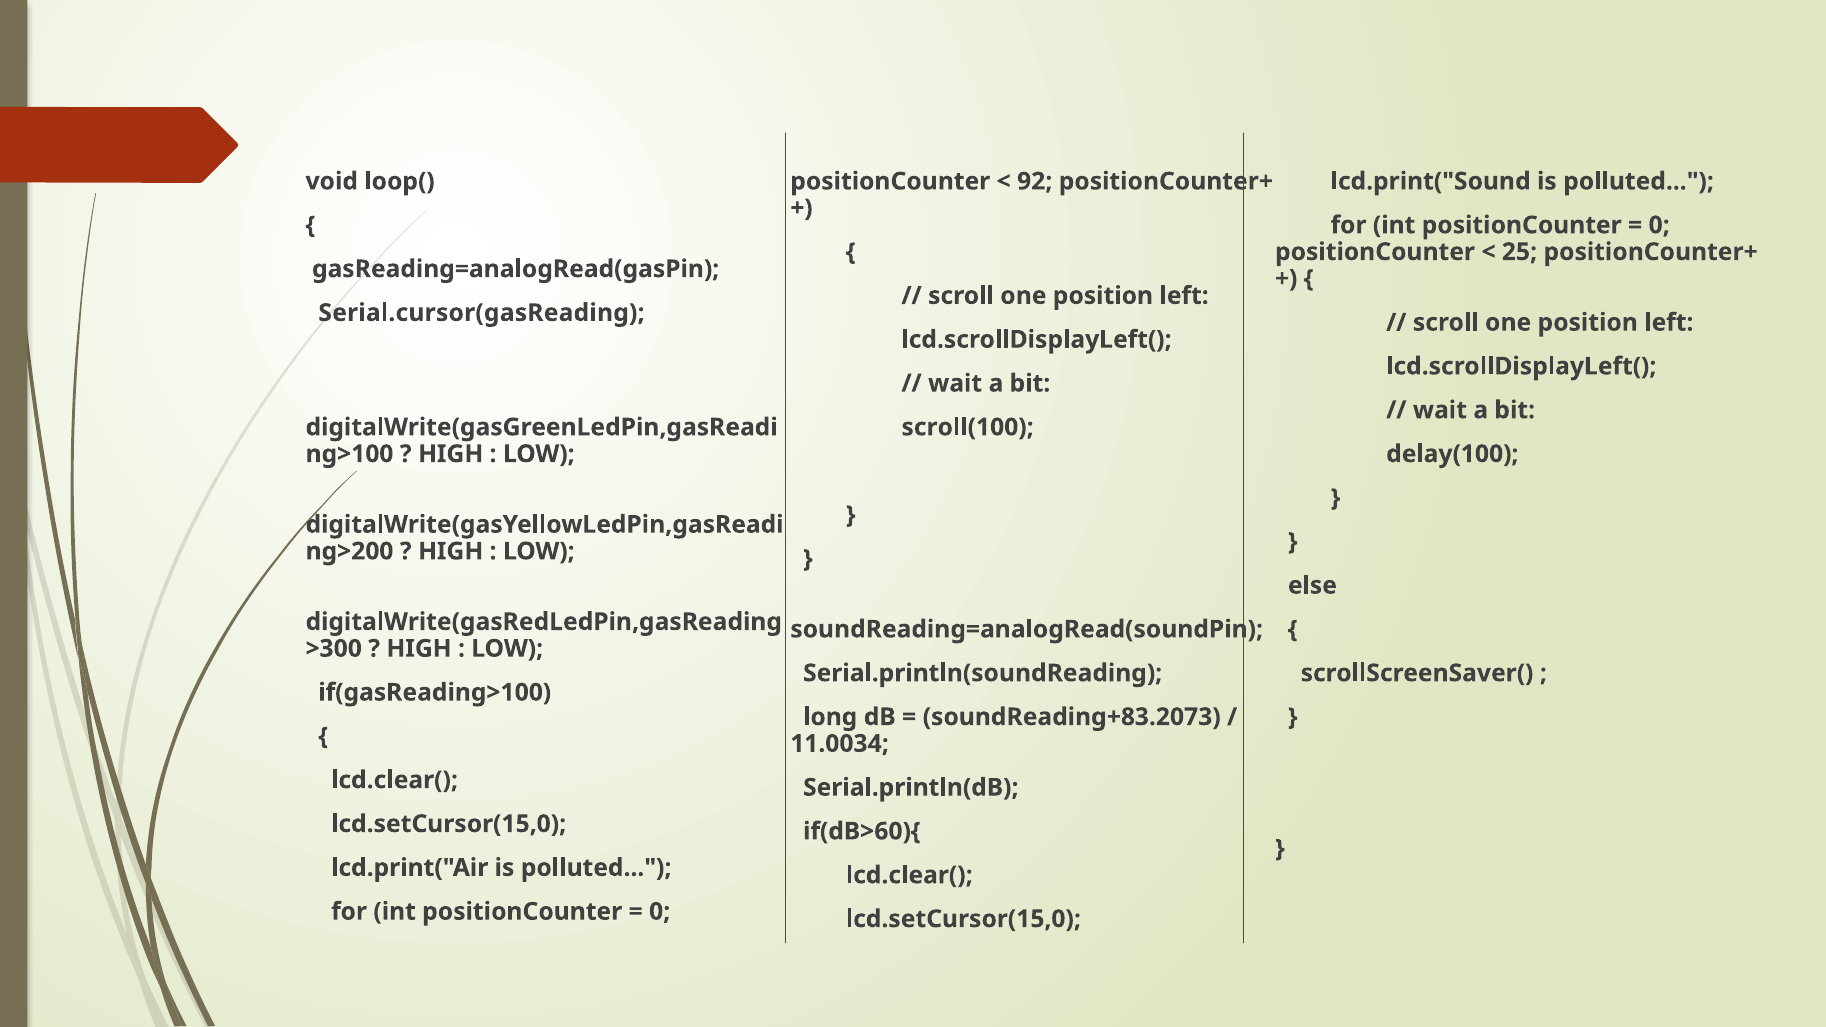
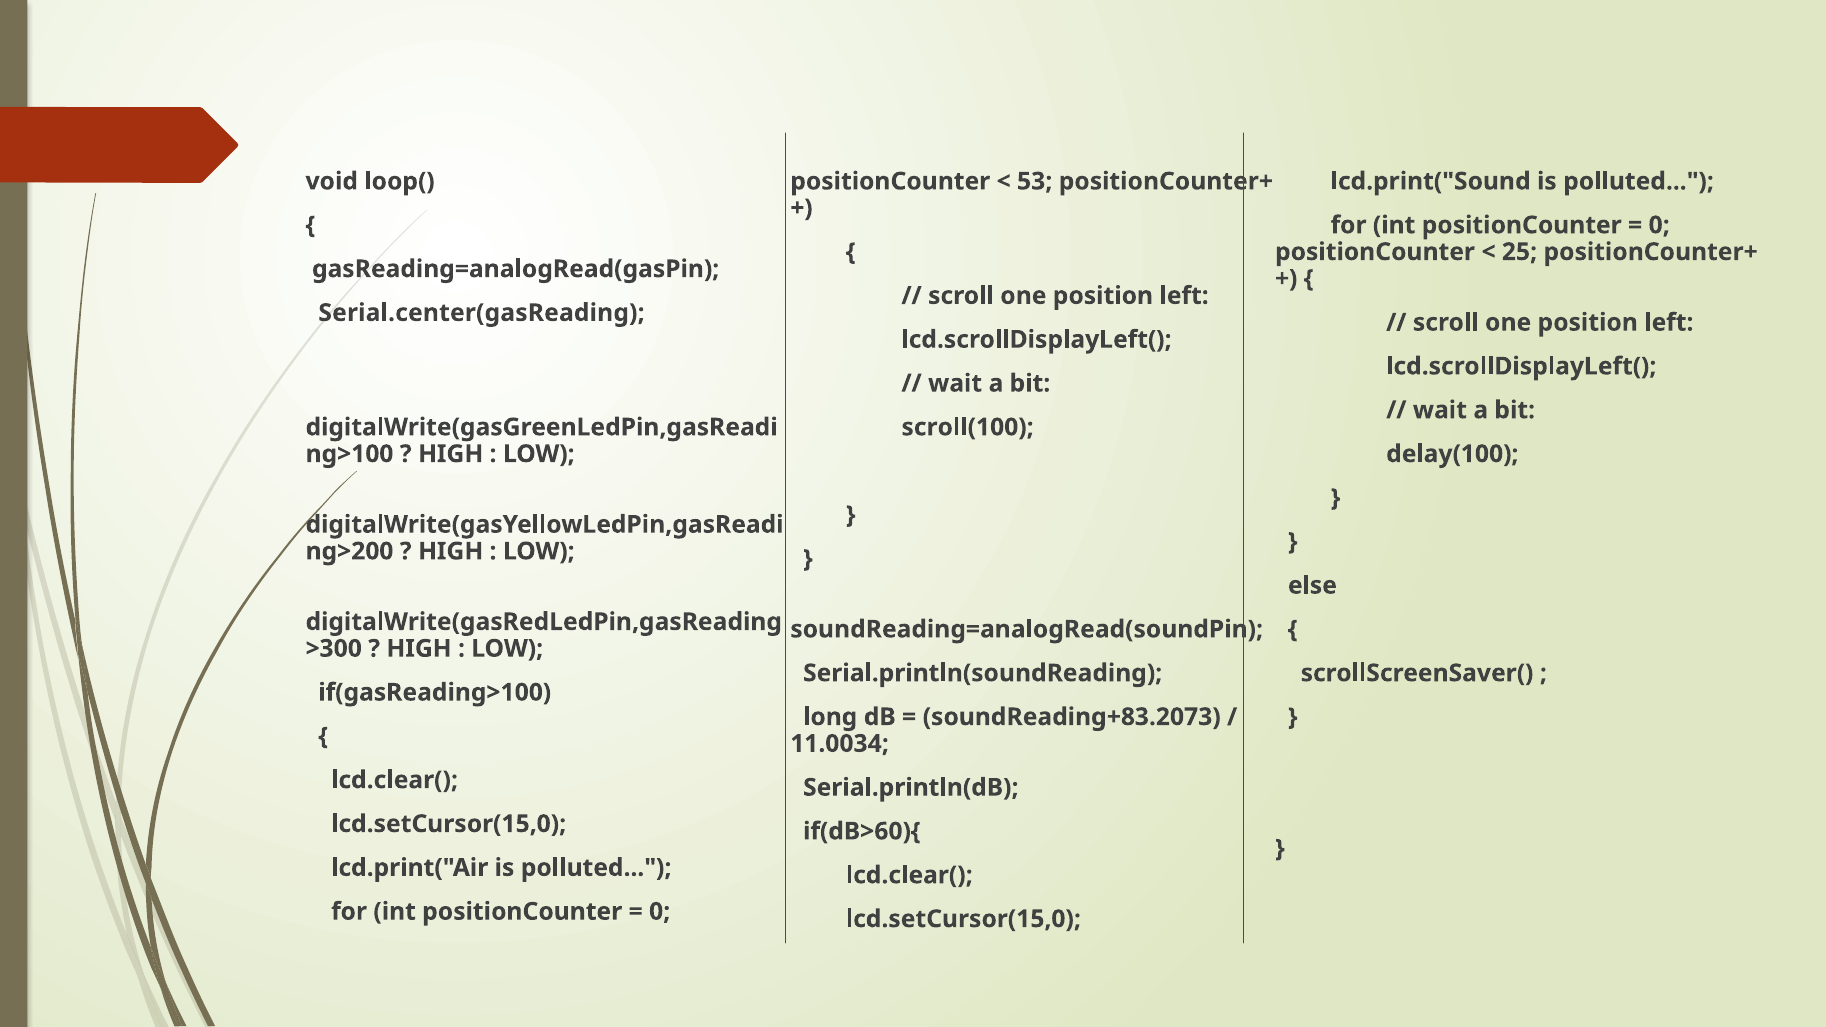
92: 92 -> 53
Serial.cursor(gasReading: Serial.cursor(gasReading -> Serial.center(gasReading
